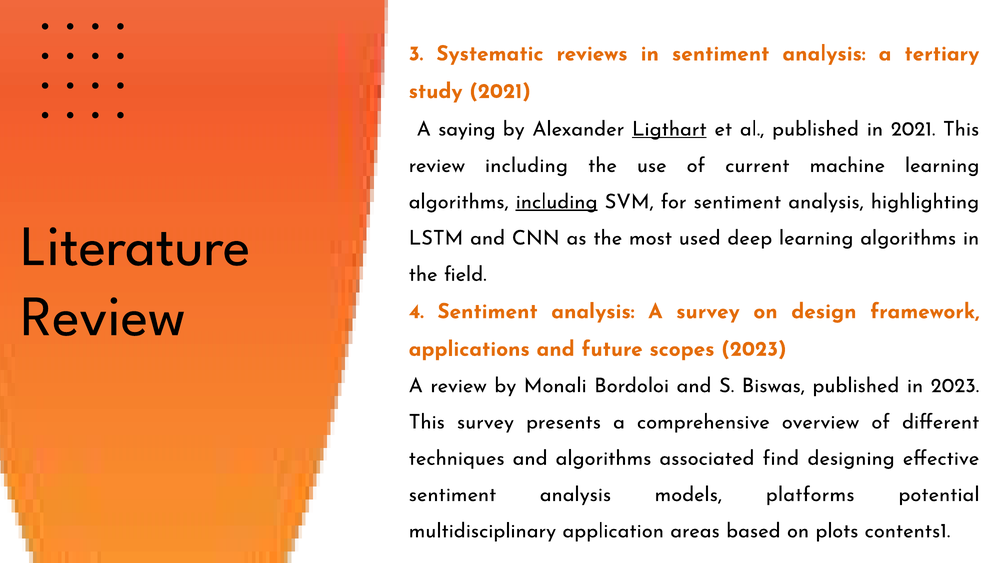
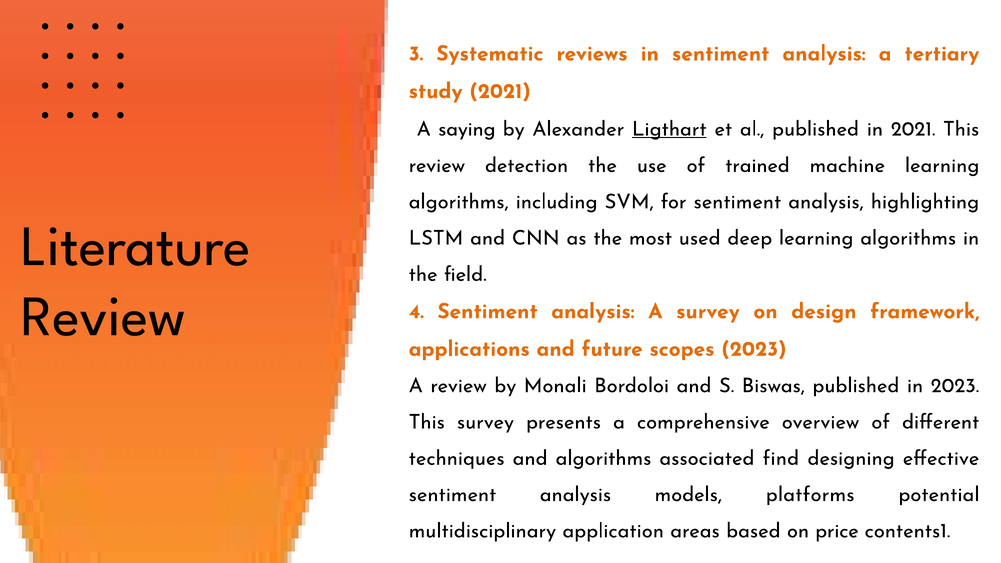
review including: including -> detection
current: current -> trained
including at (557, 202) underline: present -> none
plots: plots -> price
